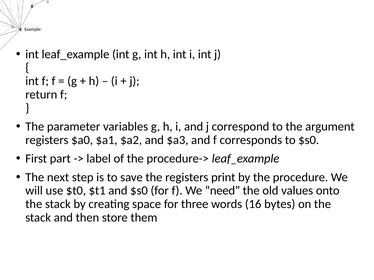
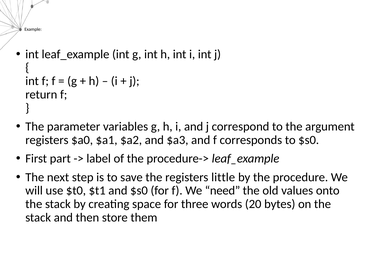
print: print -> little
16: 16 -> 20
